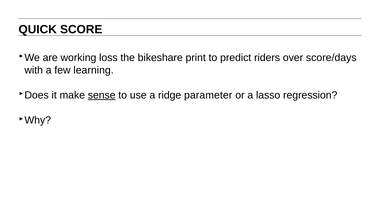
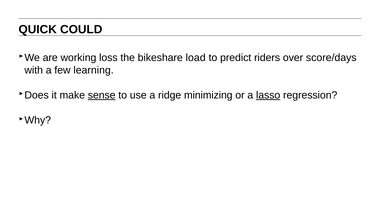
SCORE: SCORE -> COULD
print: print -> load
parameter: parameter -> minimizing
lasso underline: none -> present
